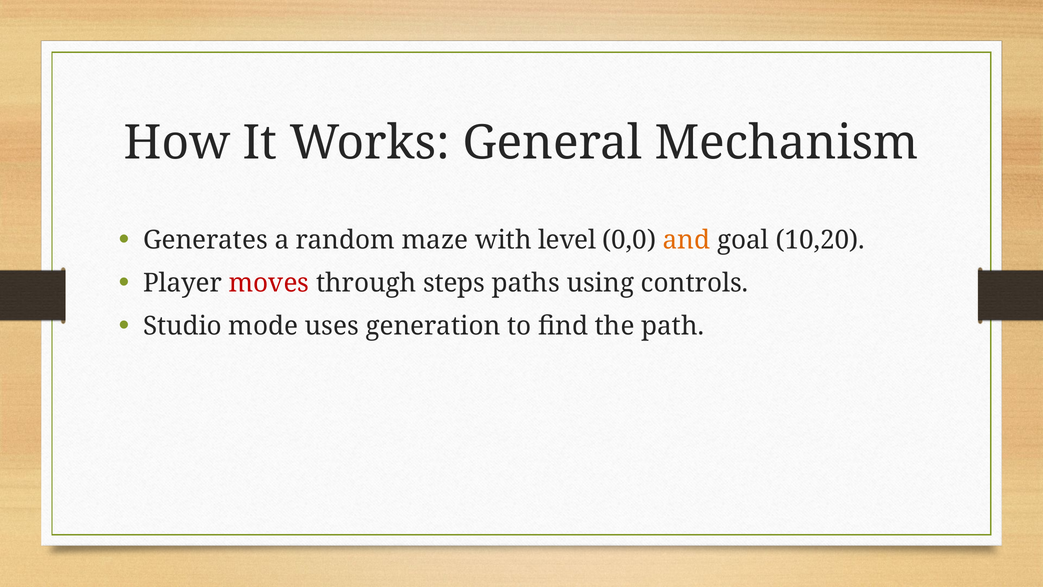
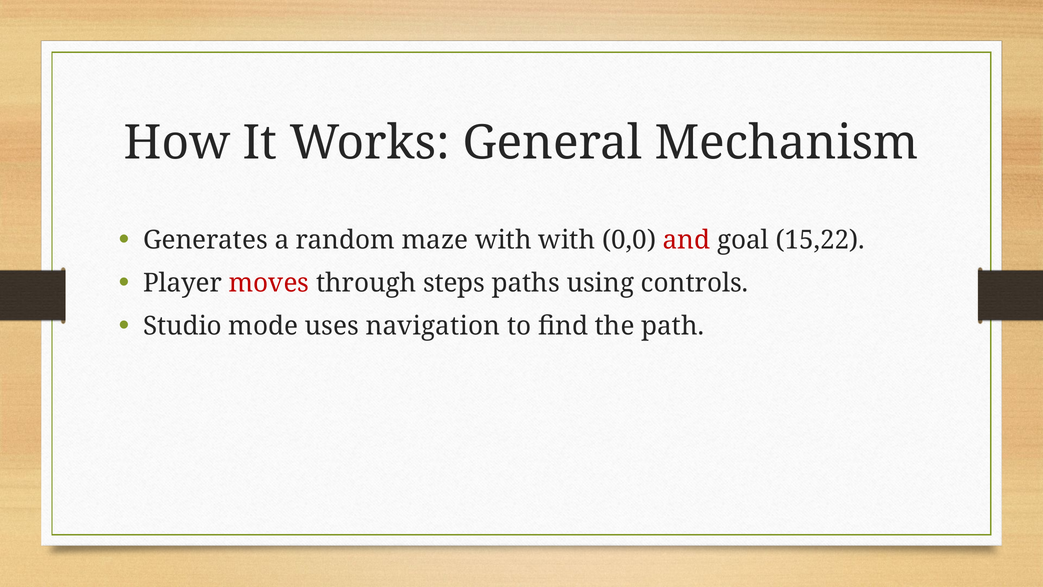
with level: level -> with
and colour: orange -> red
10,20: 10,20 -> 15,22
generation: generation -> navigation
